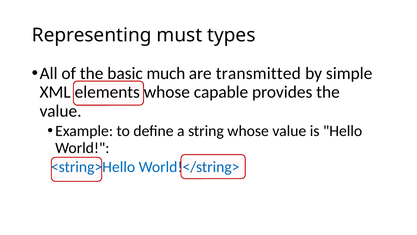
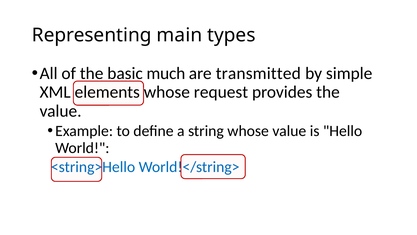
must: must -> main
capable: capable -> request
